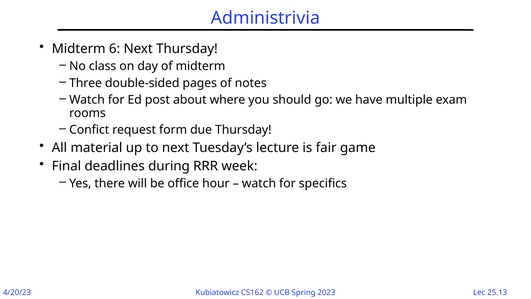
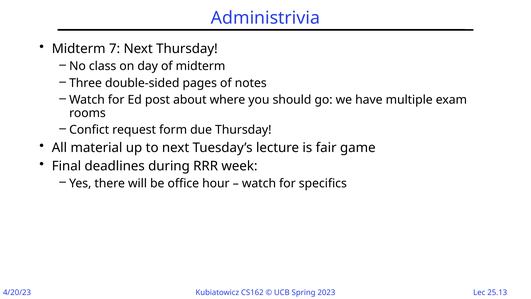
6: 6 -> 7
